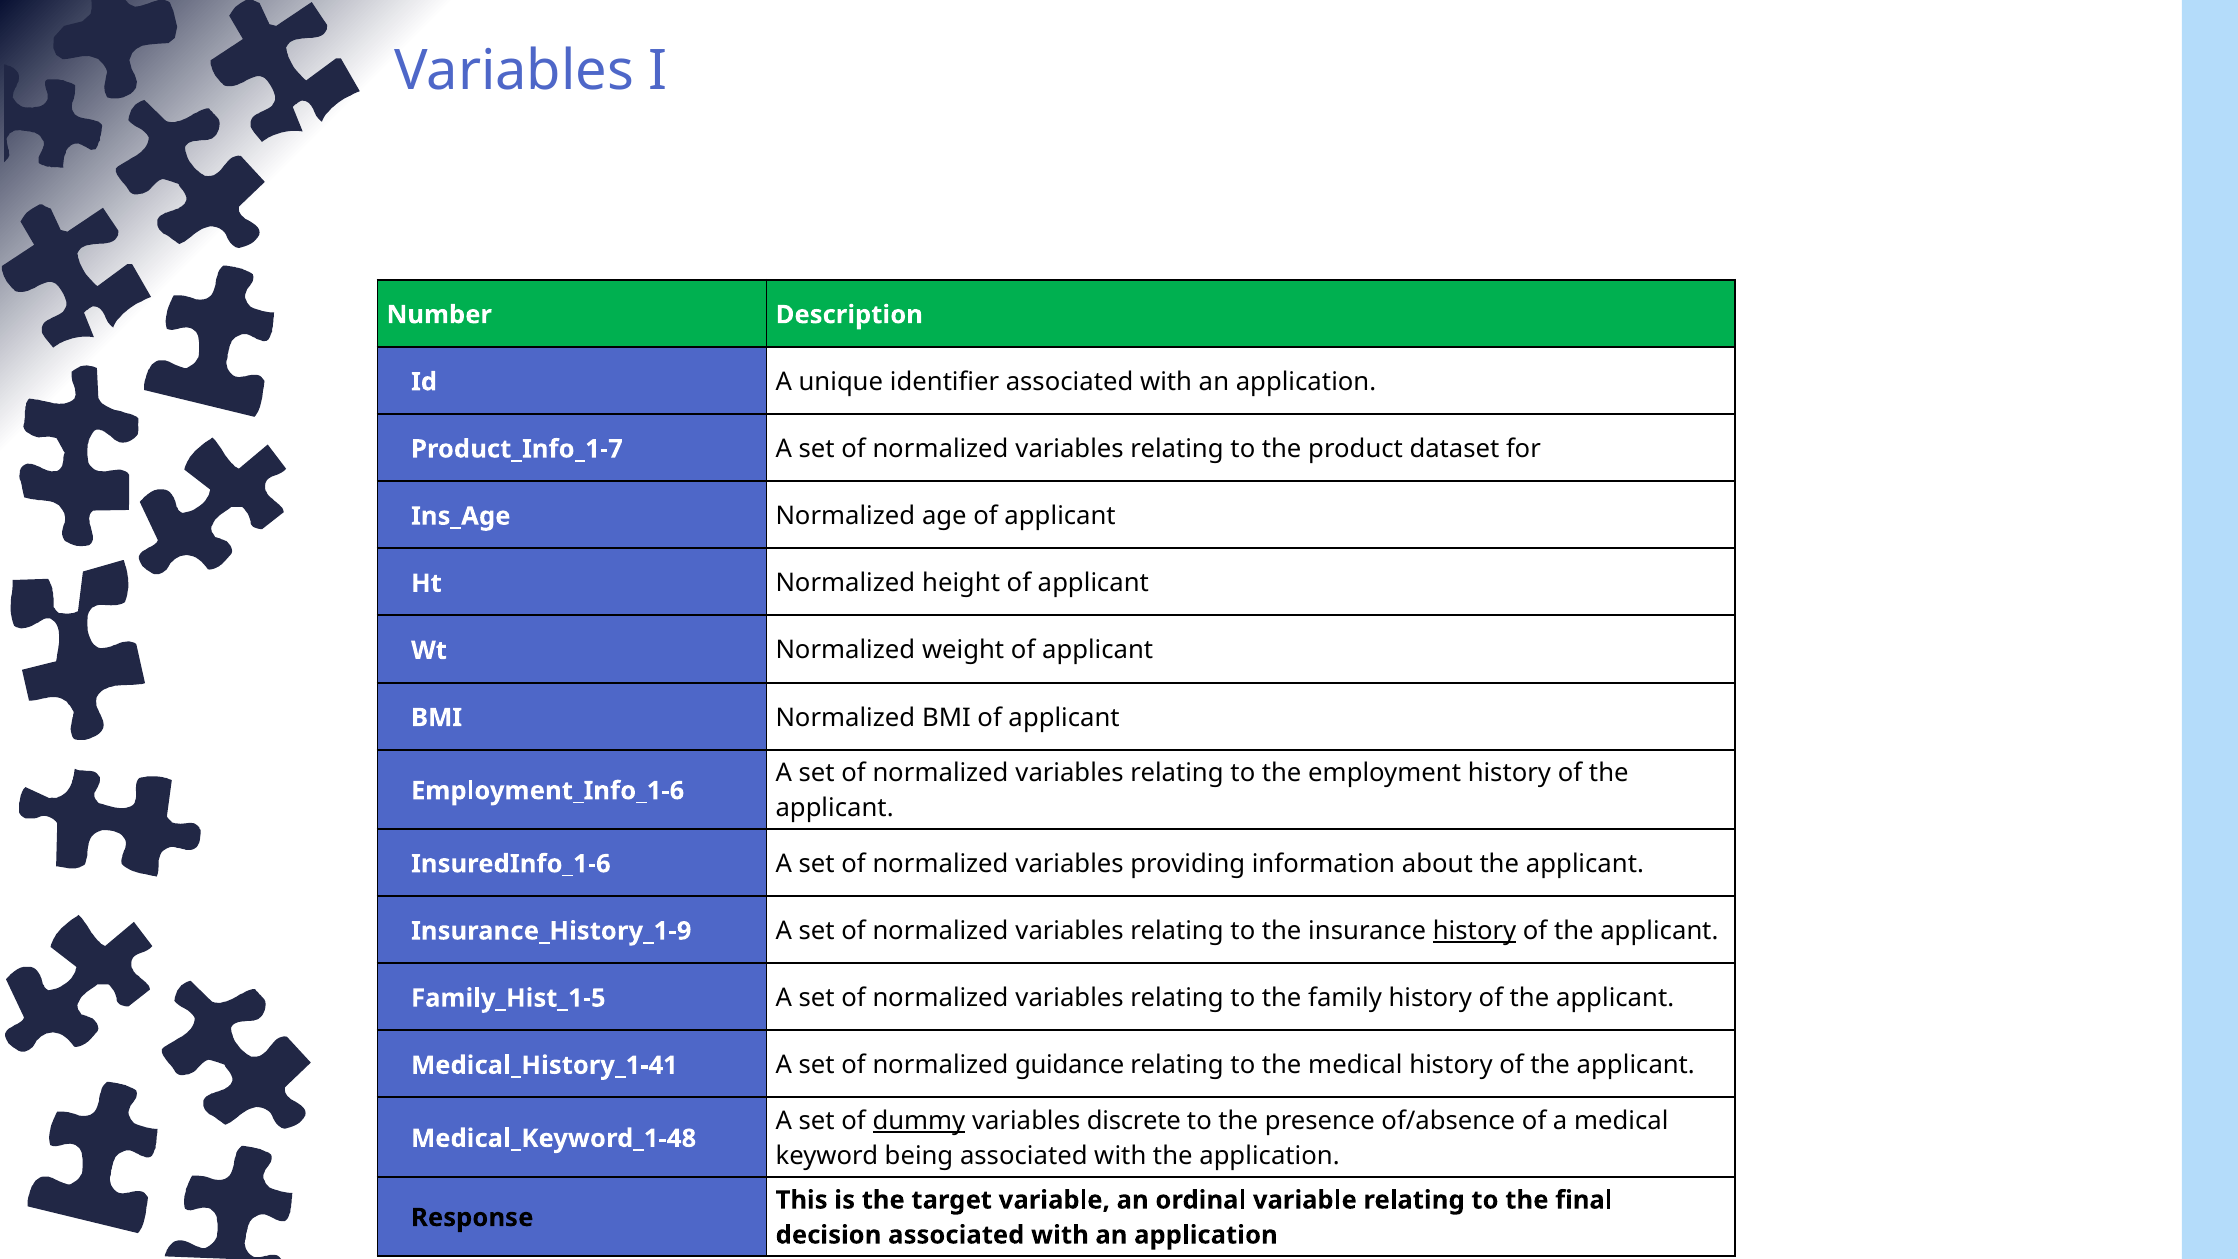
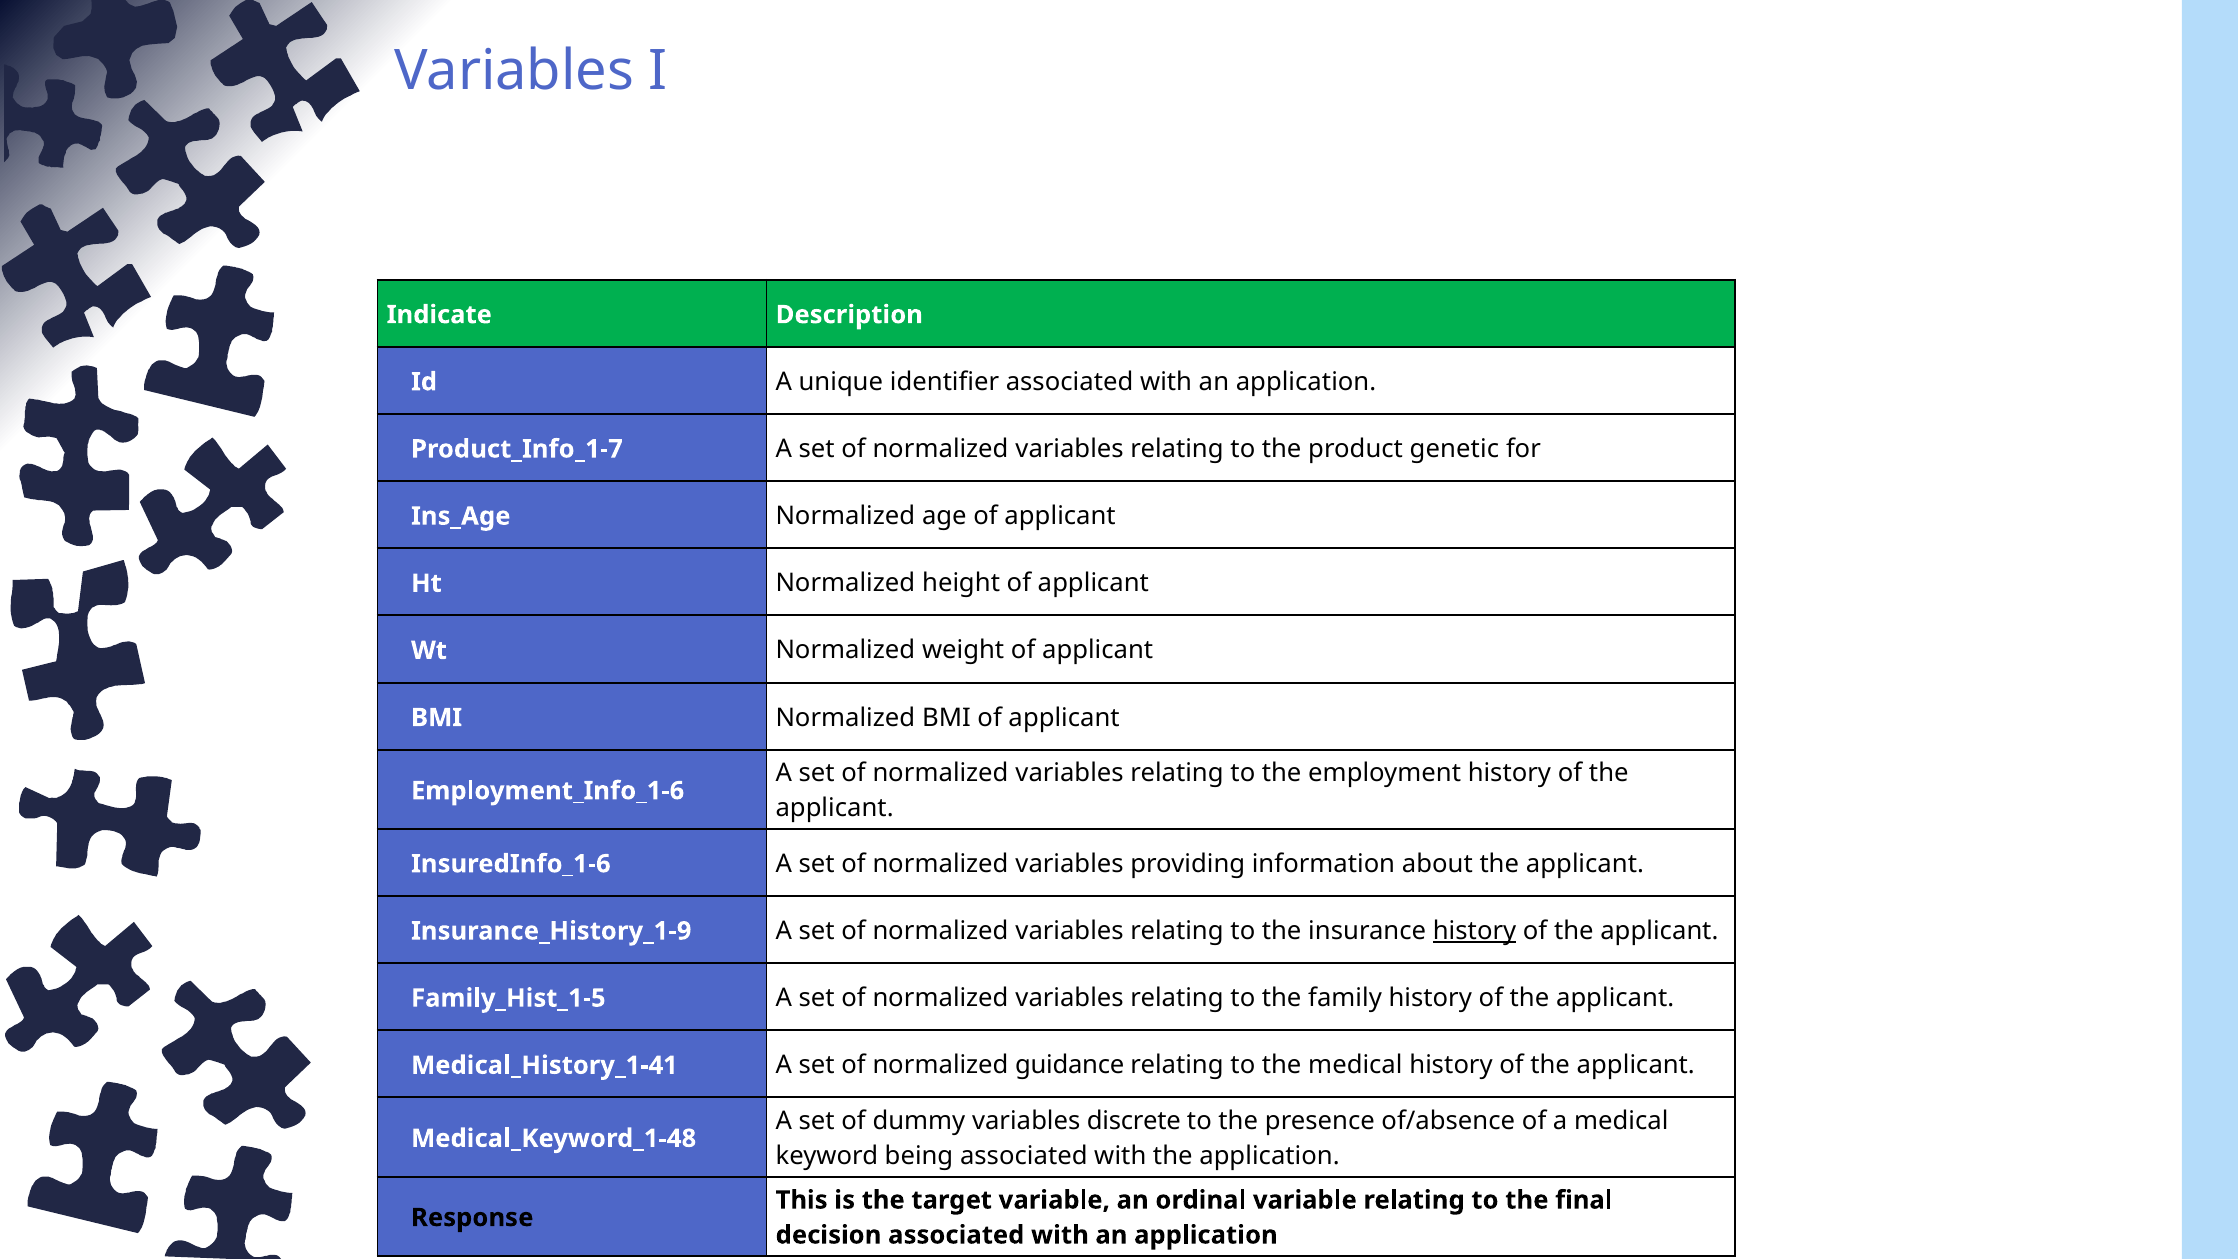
Number: Number -> Indicate
dataset: dataset -> genetic
dummy underline: present -> none
